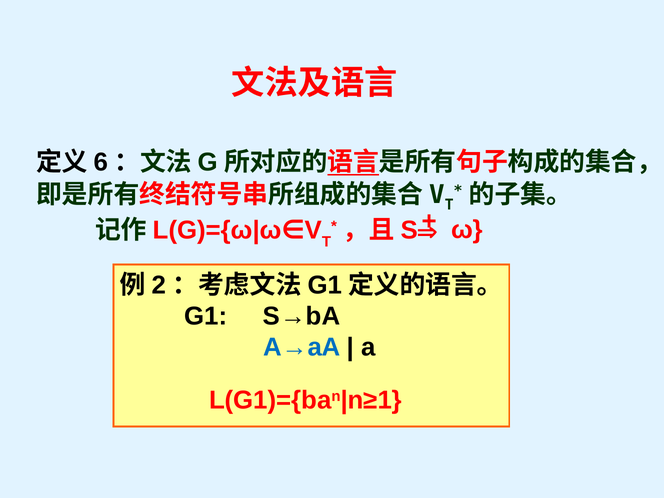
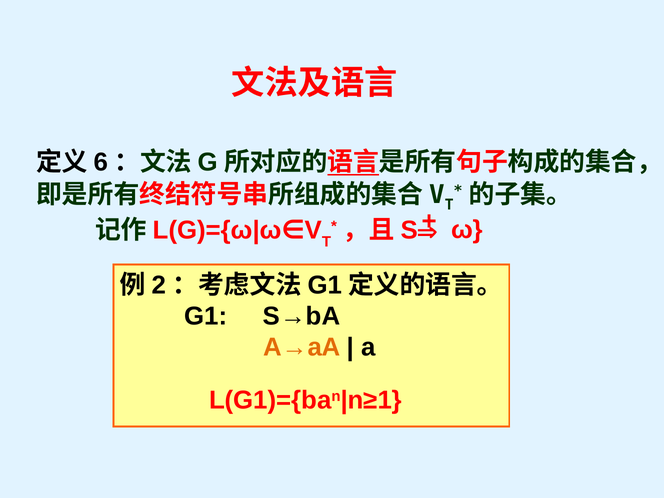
A→aA colour: blue -> orange
